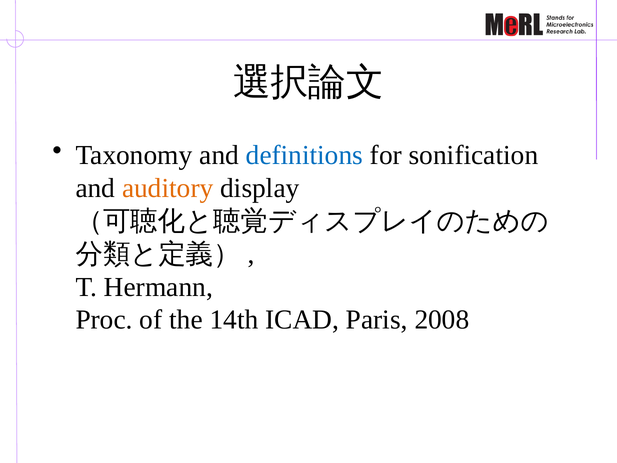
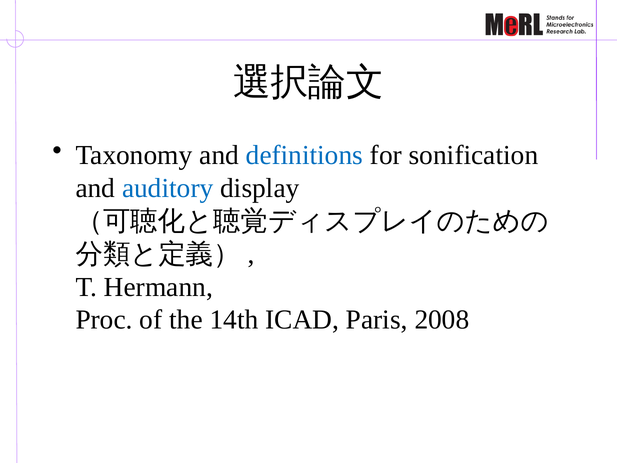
auditory colour: orange -> blue
